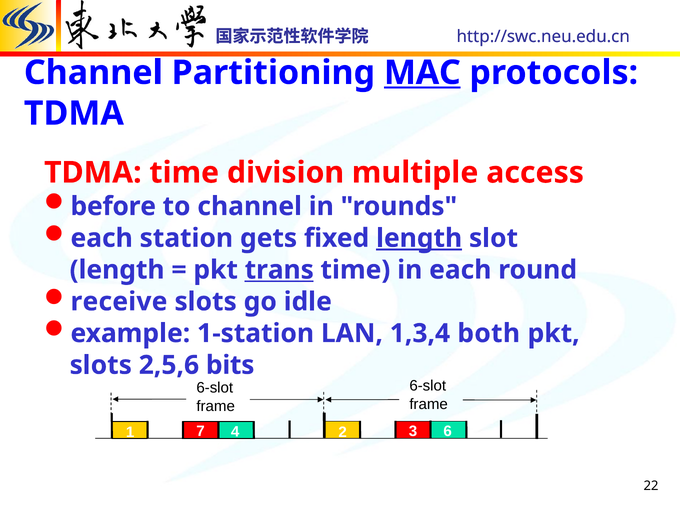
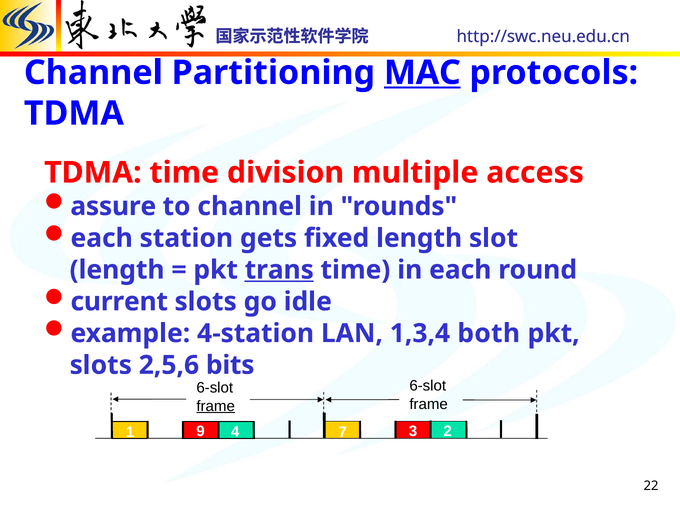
before: before -> assure
length at (419, 238) underline: present -> none
receive: receive -> current
1-station: 1-station -> 4-station
frame at (216, 406) underline: none -> present
7: 7 -> 9
2: 2 -> 7
6: 6 -> 2
